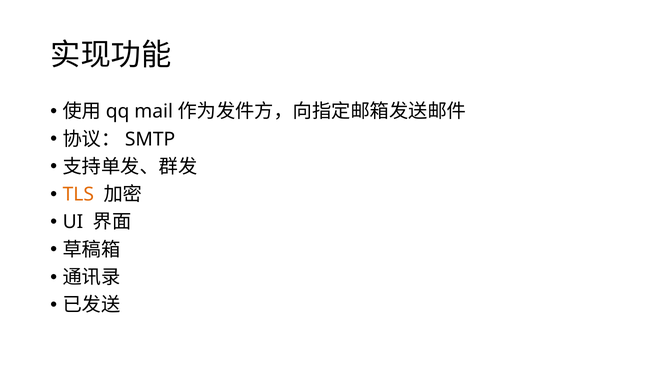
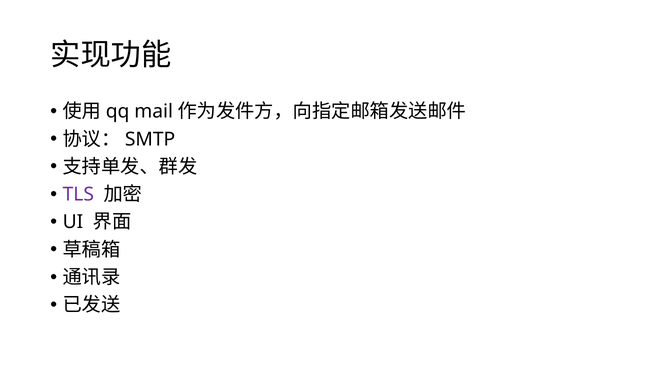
TLS colour: orange -> purple
